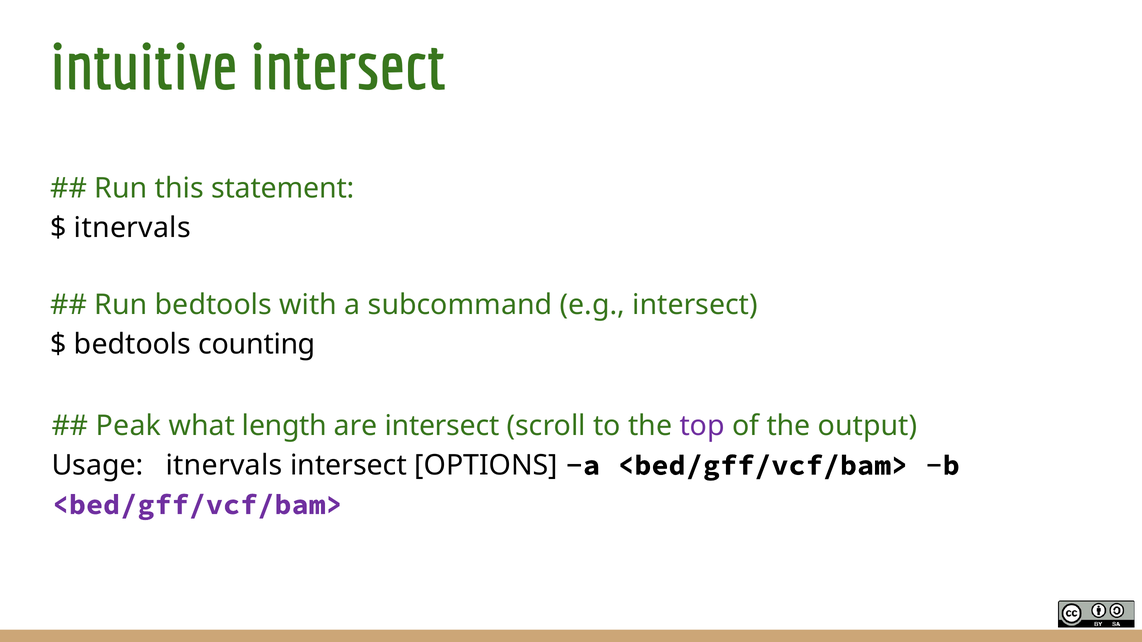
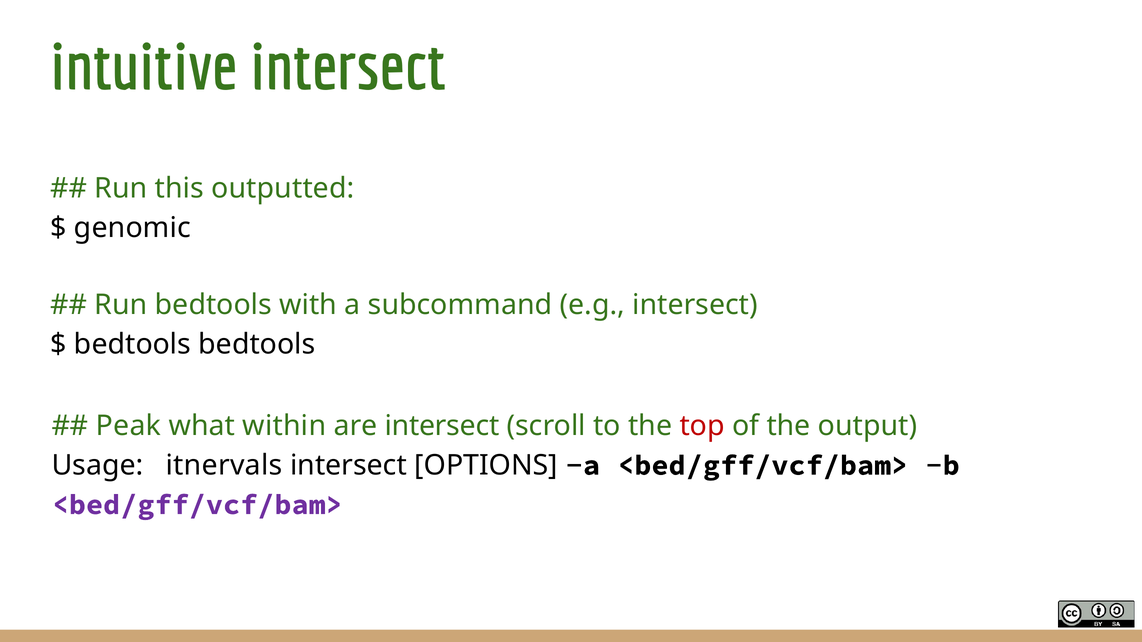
statement: statement -> outputted
itnervals at (132, 228): itnervals -> genomic
bedtools counting: counting -> bedtools
length: length -> within
top colour: purple -> red
